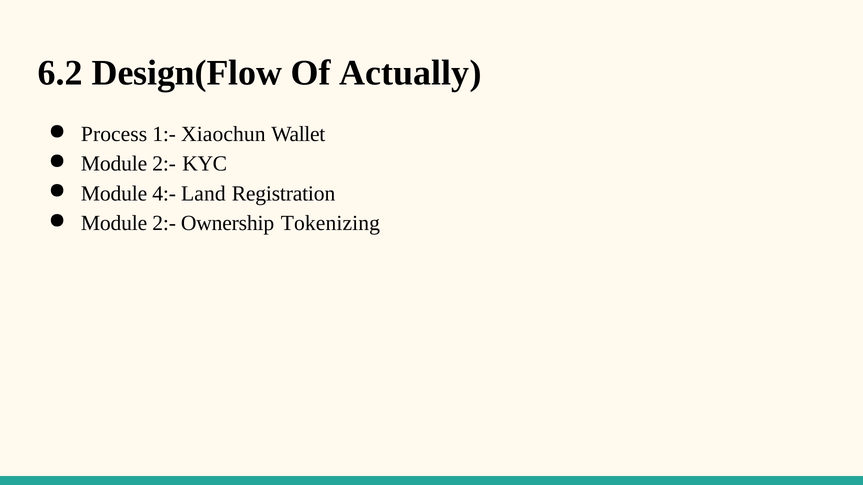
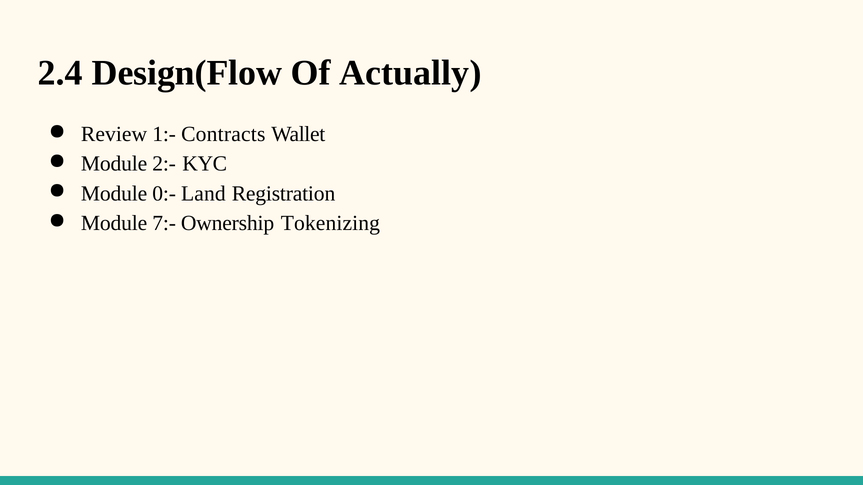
6.2: 6.2 -> 2.4
Process: Process -> Review
Xiaochun: Xiaochun -> Contracts
4:-: 4:- -> 0:-
2:- at (164, 223): 2:- -> 7:-
